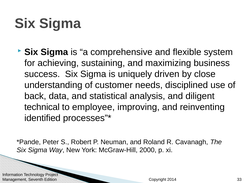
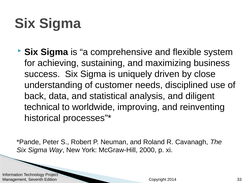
employee: employee -> worldwide
identified: identified -> historical
